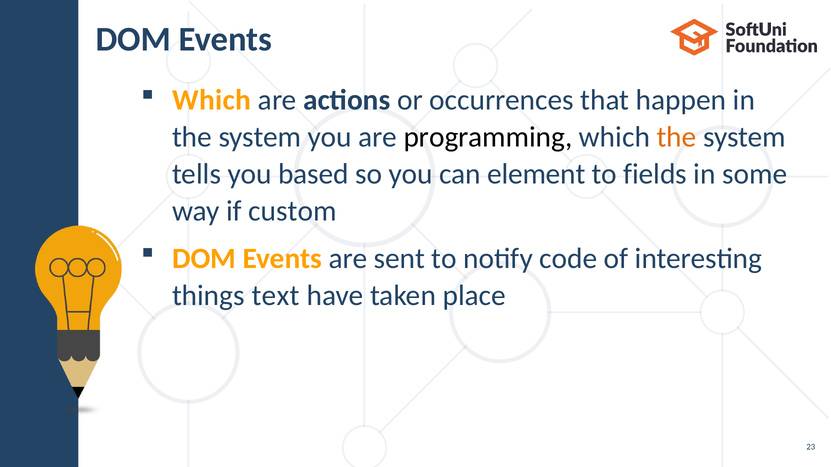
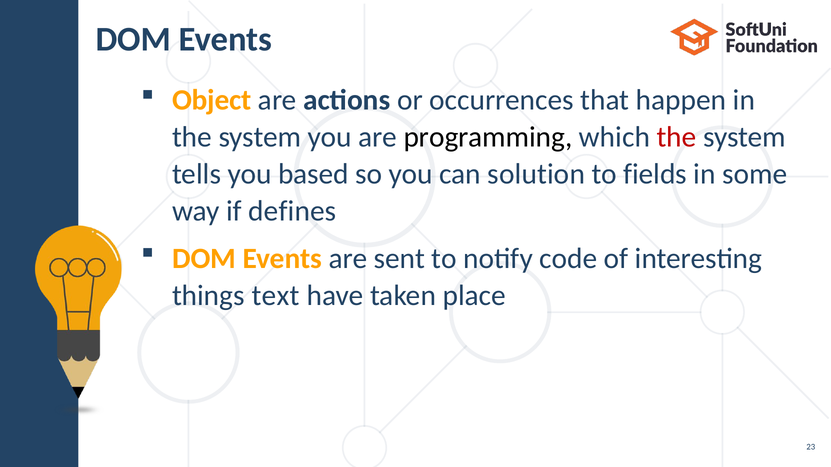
Which at (212, 100): Which -> Object
the at (677, 137) colour: orange -> red
element: element -> solution
custom: custom -> defines
